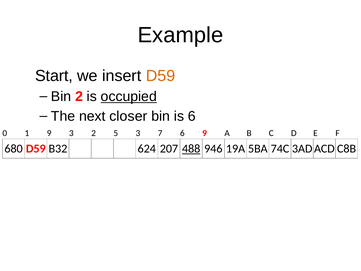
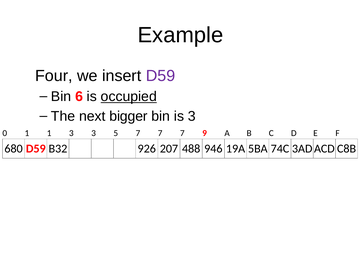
Start: Start -> Four
D59 colour: orange -> purple
Bin 2: 2 -> 6
closer: closer -> bigger
is 6: 6 -> 3
1 9: 9 -> 1
3 2: 2 -> 3
5 3: 3 -> 7
6 at (182, 133): 6 -> 7
624: 624 -> 926
488 underline: present -> none
